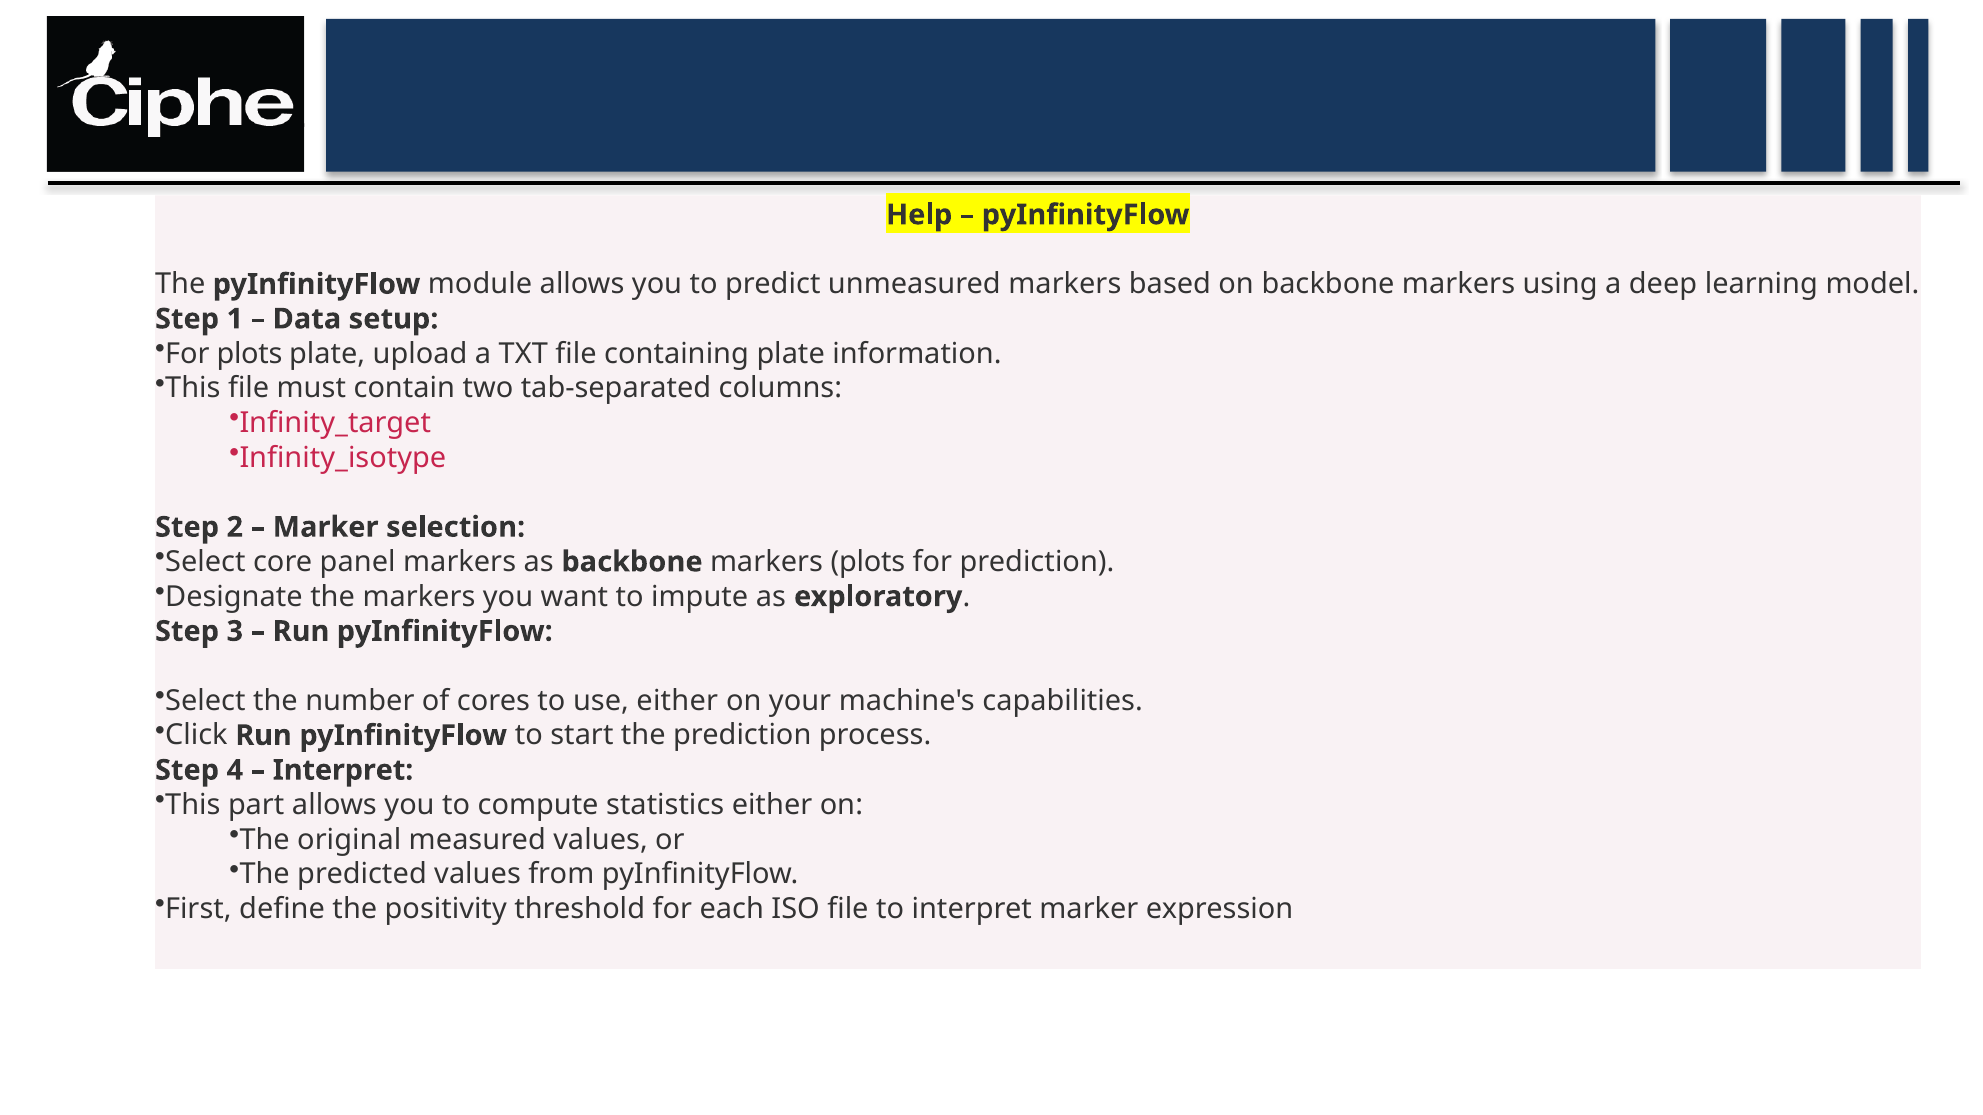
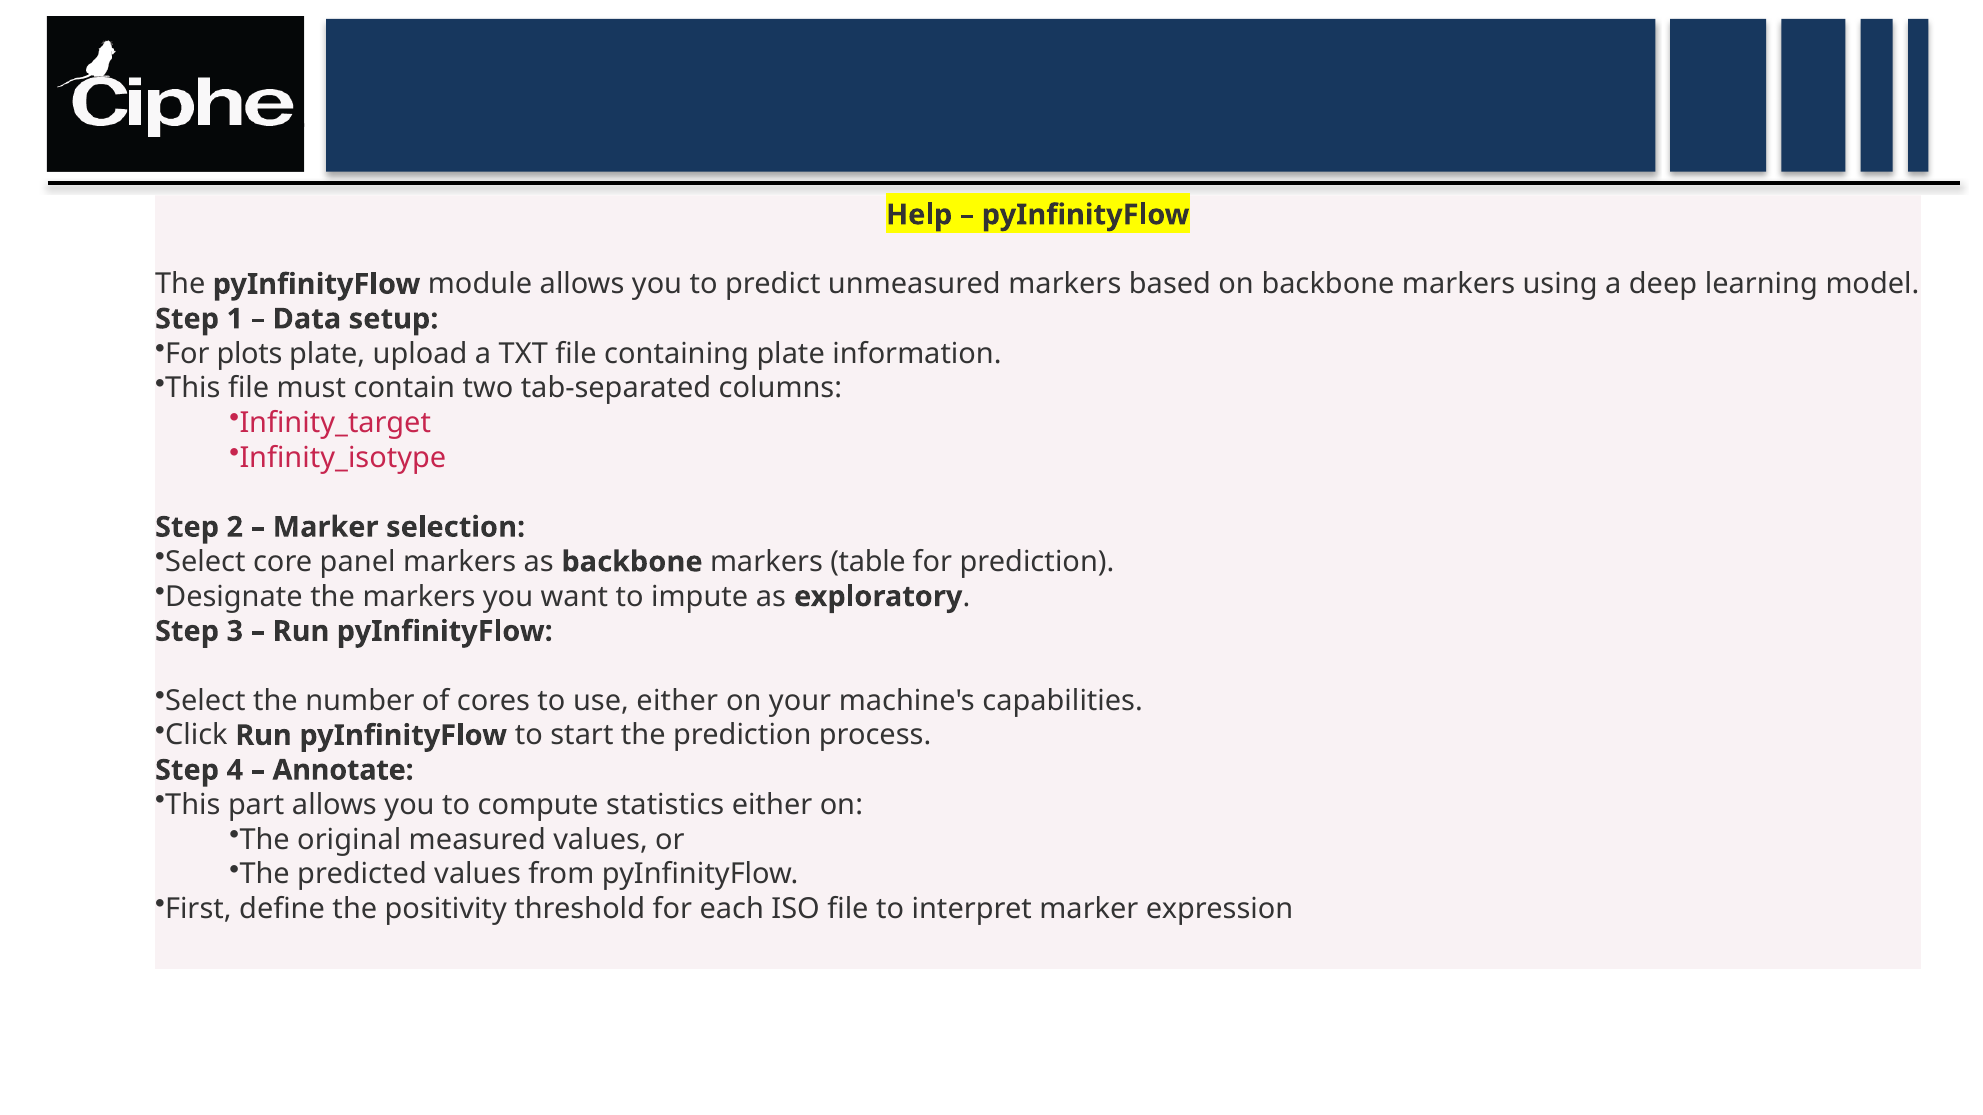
markers plots: plots -> table
Interpret at (343, 770): Interpret -> Annotate
